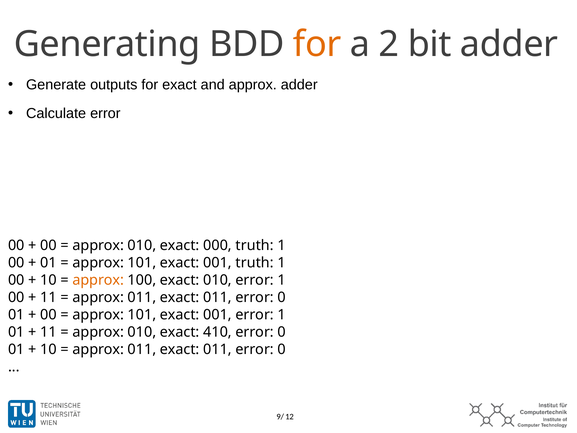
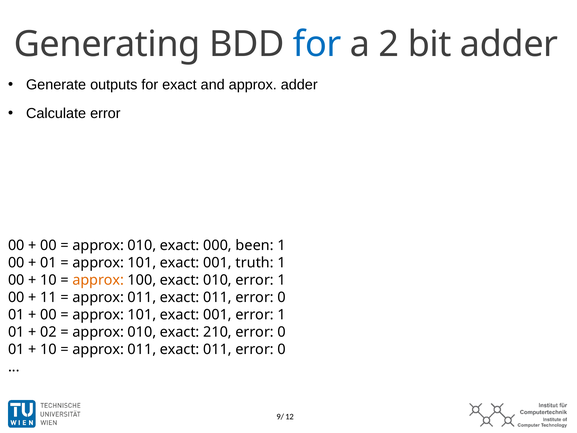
for at (317, 44) colour: orange -> blue
000 truth: truth -> been
11 at (48, 332): 11 -> 02
410: 410 -> 210
